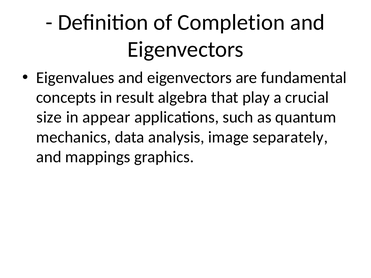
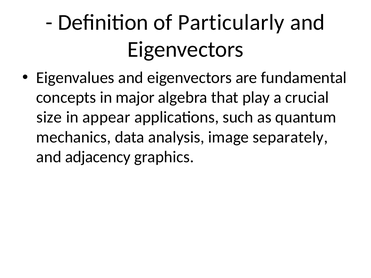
Completion: Completion -> Particularly
result: result -> major
mappings: mappings -> adjacency
